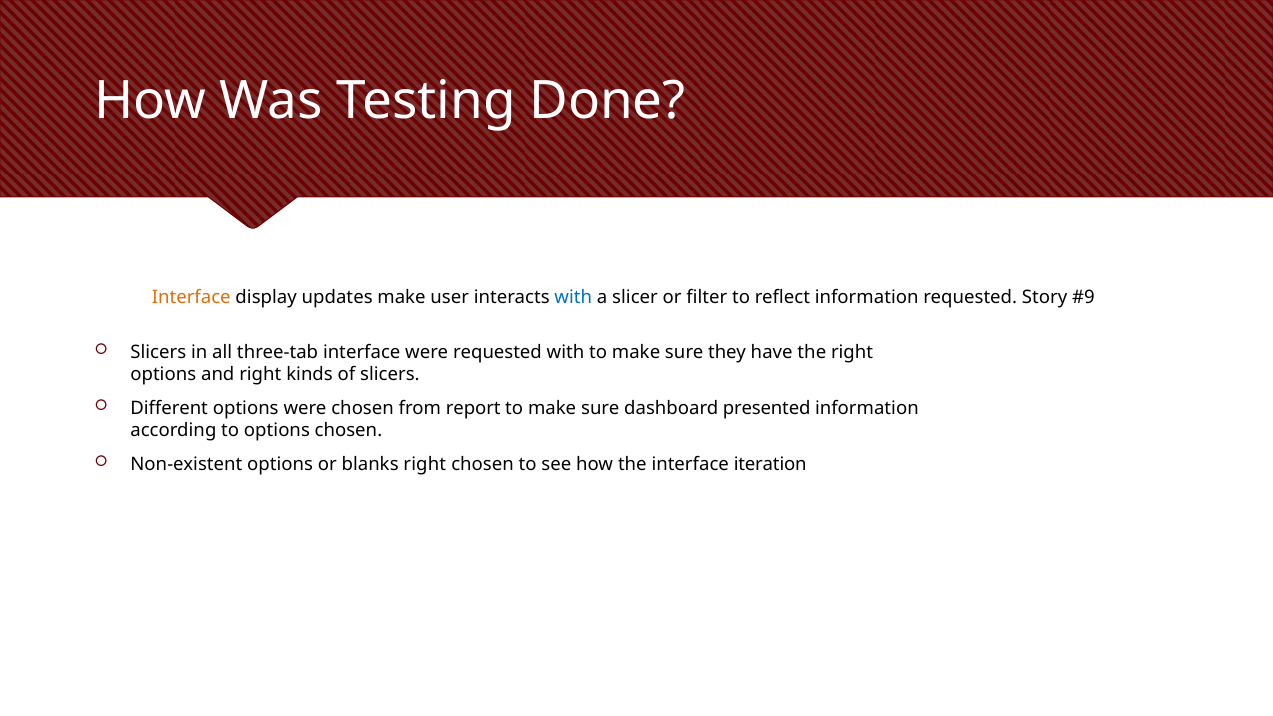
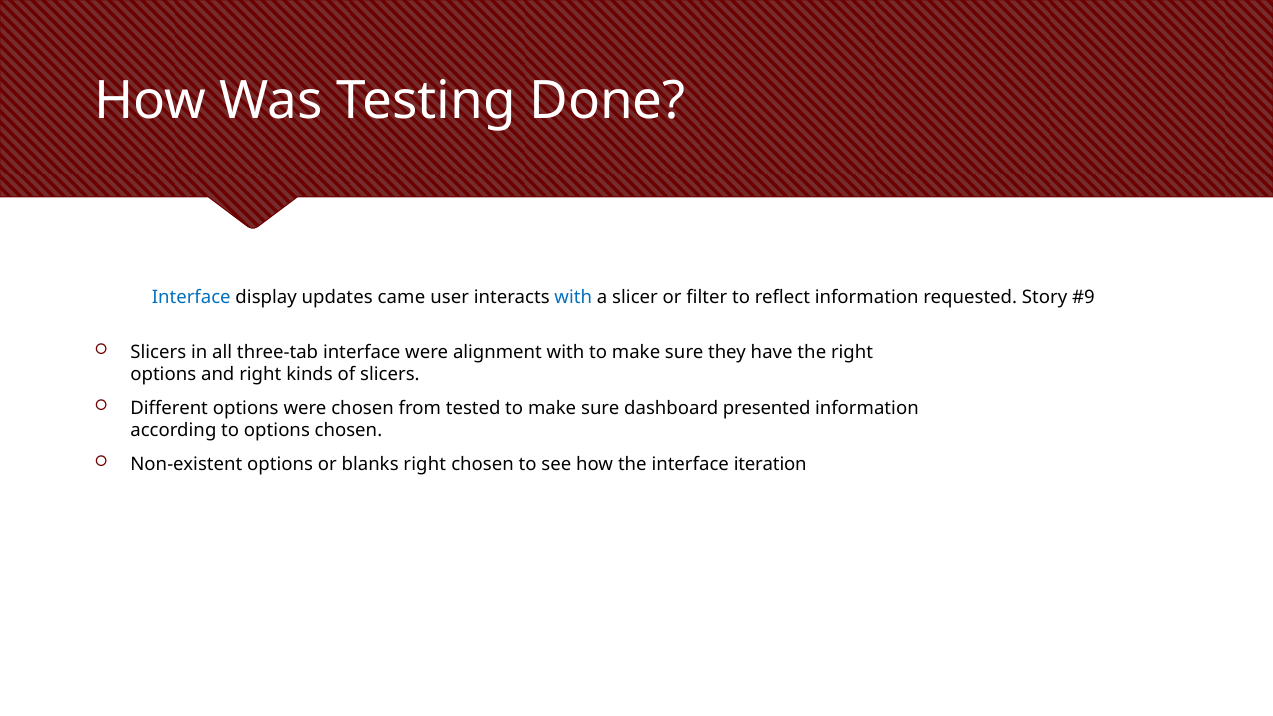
Interface at (191, 298) colour: orange -> blue
updates make: make -> came
were requested: requested -> alignment
report: report -> tested
